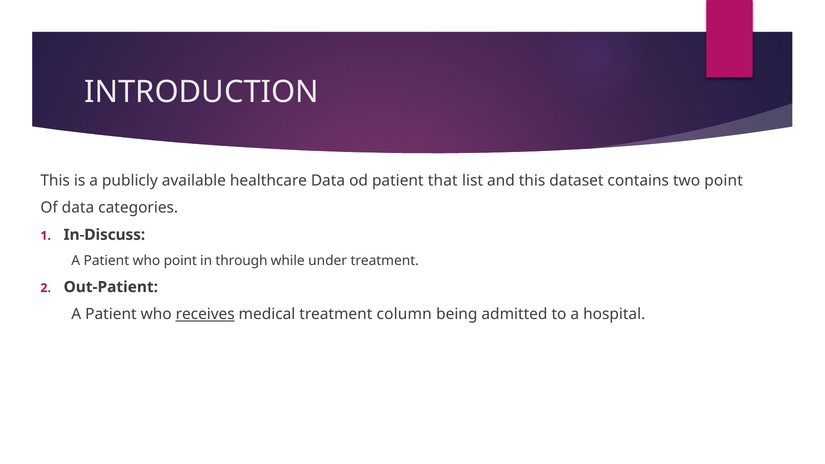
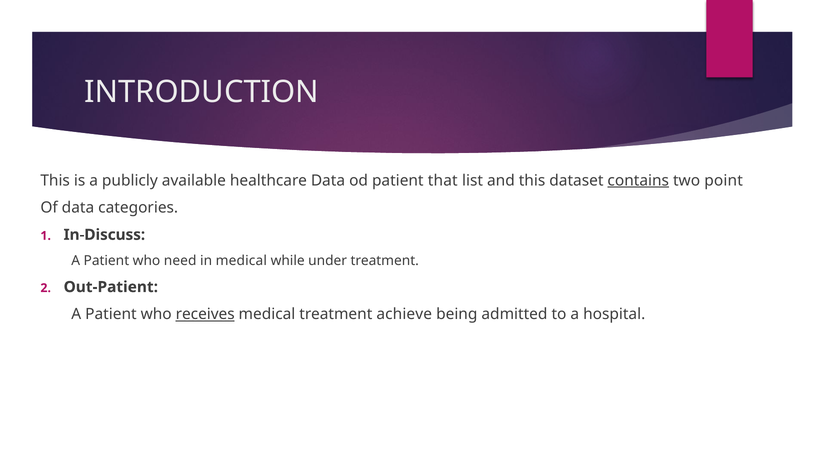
contains underline: none -> present
who point: point -> need
in through: through -> medical
column: column -> achieve
